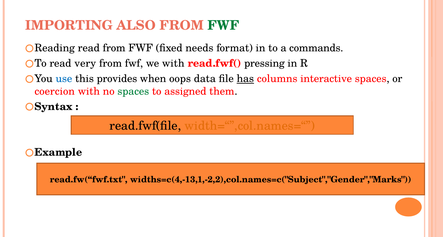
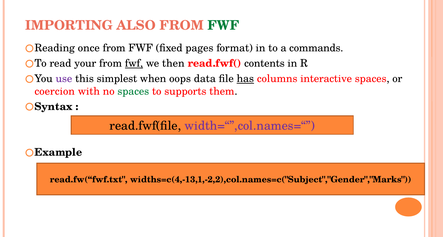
read at (89, 48): read -> once
needs: needs -> pages
very: very -> your
fwf at (134, 63) underline: none -> present
we with: with -> then
pressing: pressing -> contents
use colour: blue -> purple
provides: provides -> simplest
assigned: assigned -> supports
width=“”,col.names=“ colour: orange -> purple
